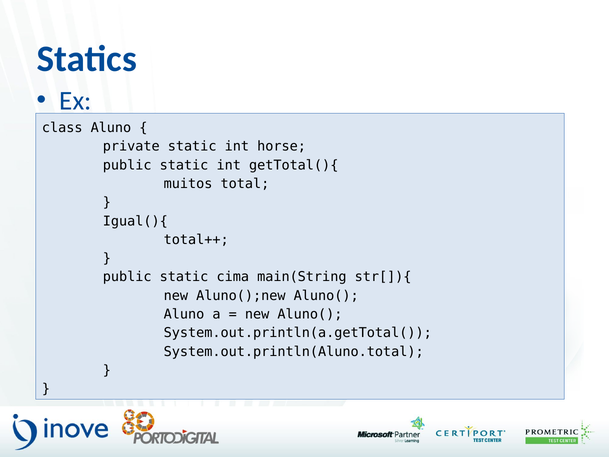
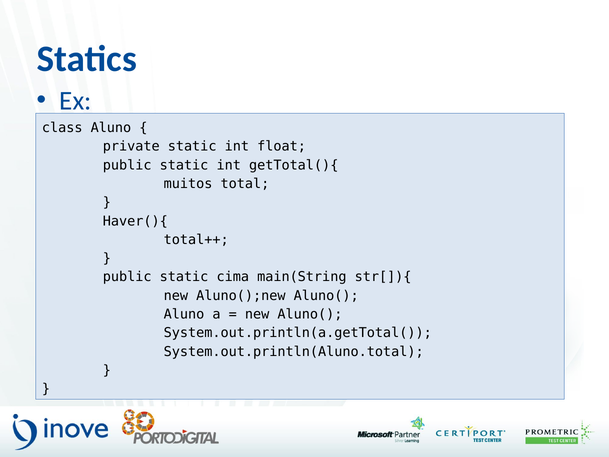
horse: horse -> float
Igual(){: Igual(){ -> Haver(){
